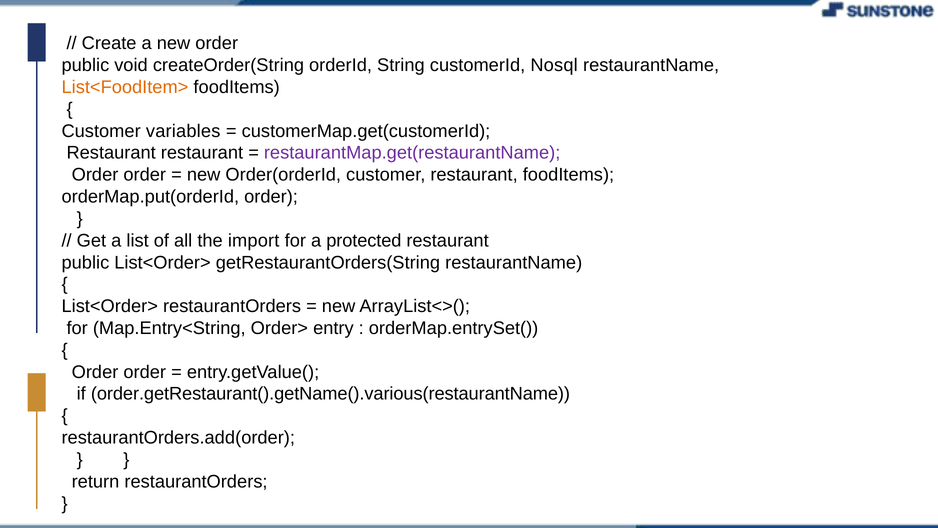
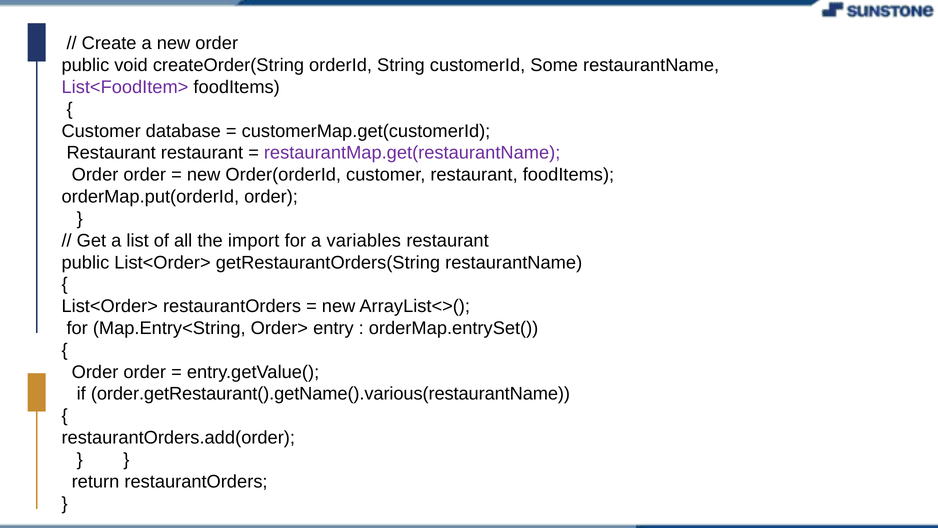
Nosql: Nosql -> Some
List<FoodItem> colour: orange -> purple
variables: variables -> database
protected: protected -> variables
